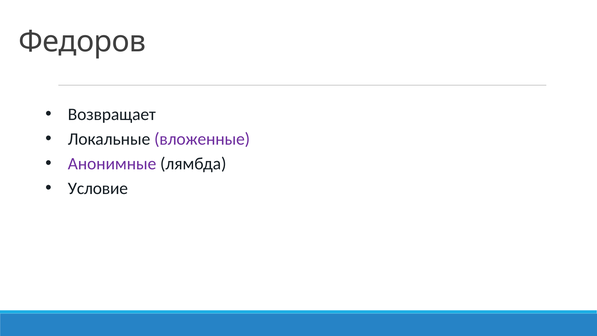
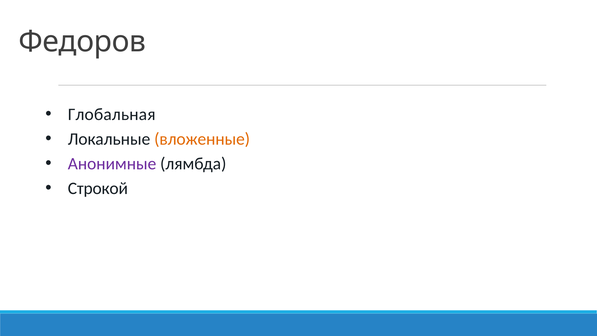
Возвращает: Возвращает -> Глобальная
вложенные colour: purple -> orange
Условие: Условие -> Строкой
